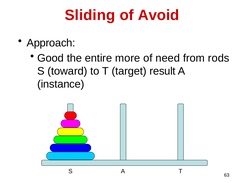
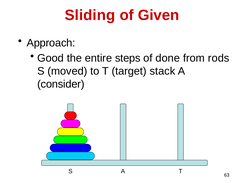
Avoid: Avoid -> Given
more: more -> steps
need: need -> done
toward: toward -> moved
result: result -> stack
instance: instance -> consider
